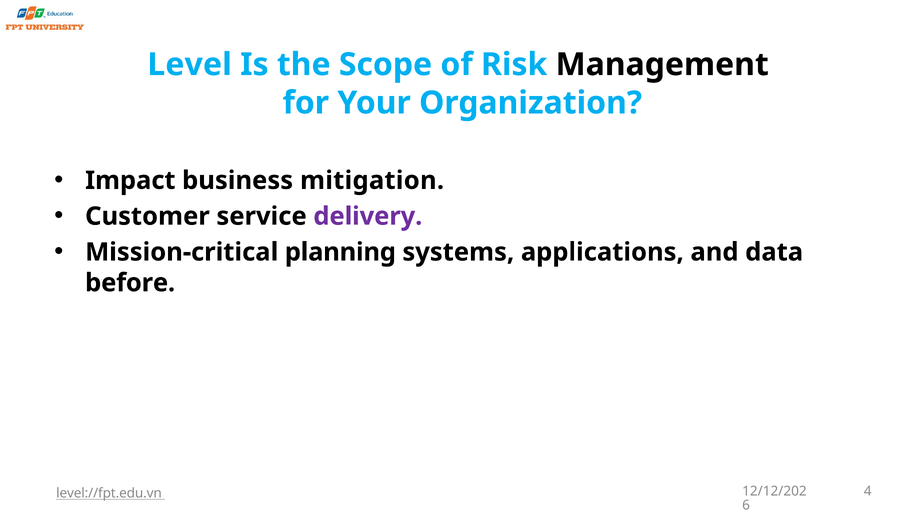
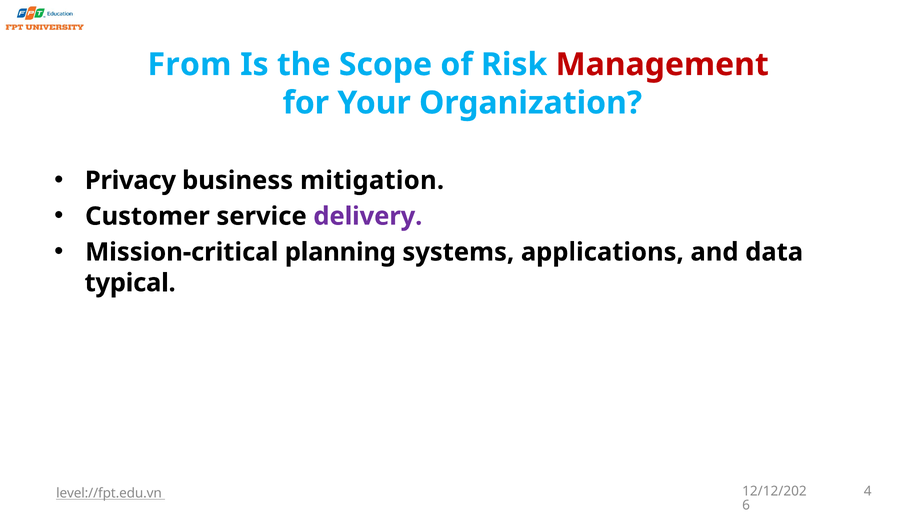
Level: Level -> From
Management colour: black -> red
Impact: Impact -> Privacy
before: before -> typical
